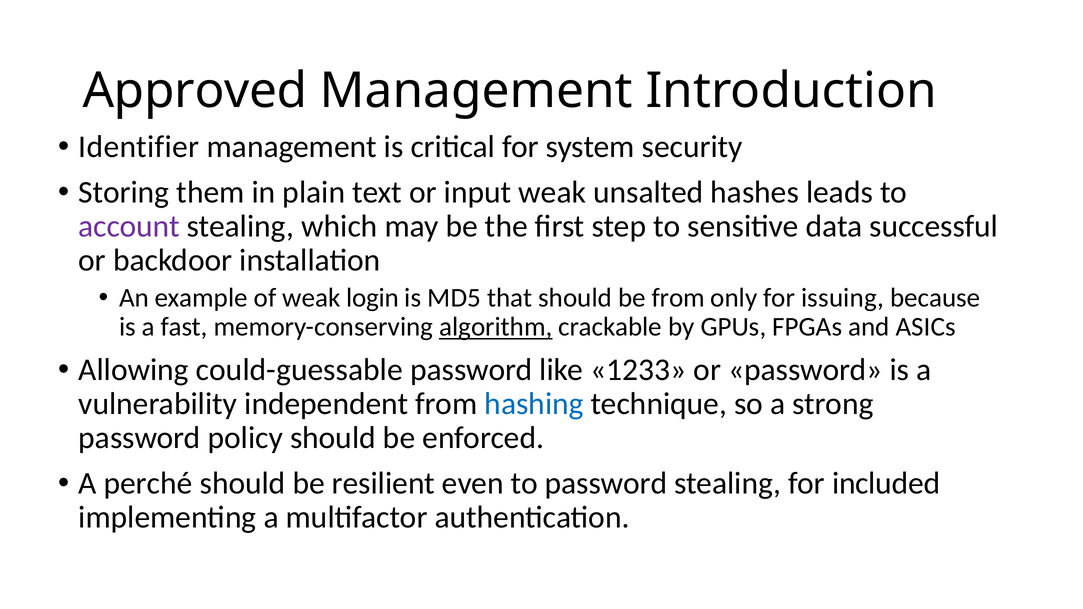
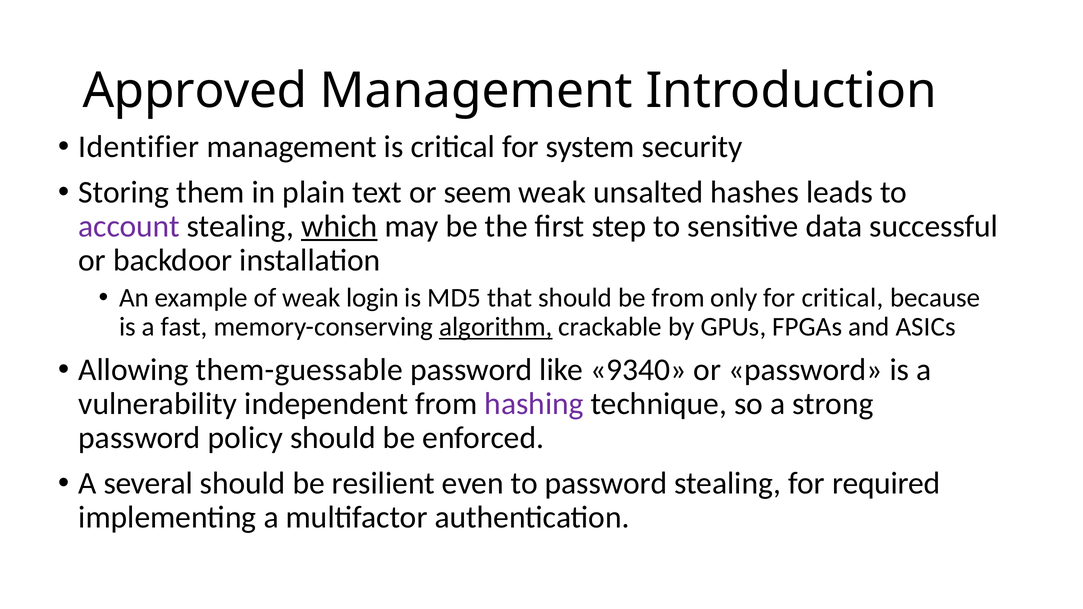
input: input -> seem
which underline: none -> present
for issuing: issuing -> critical
could-guessable: could-guessable -> them-guessable
1233: 1233 -> 9340
hashing colour: blue -> purple
perché: perché -> several
included: included -> required
